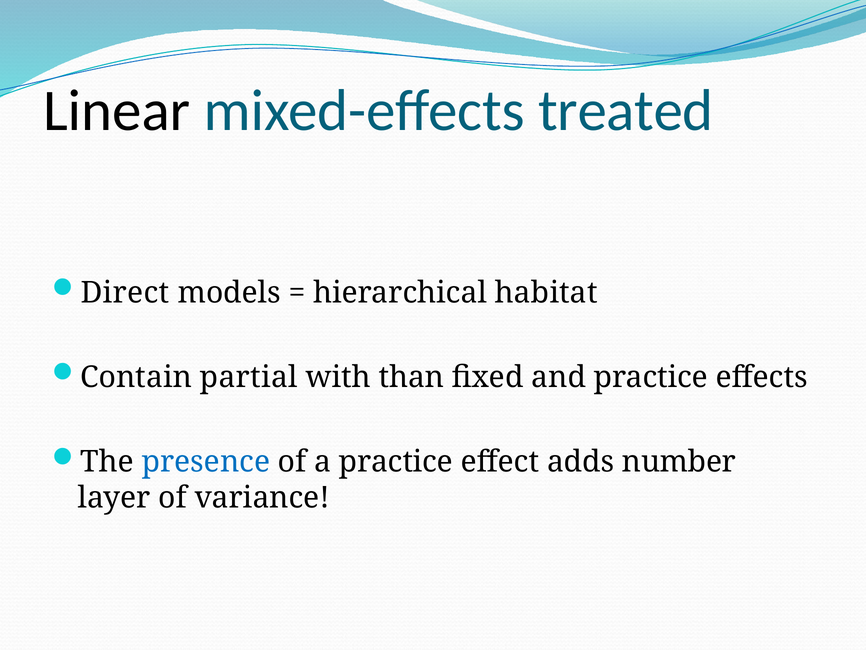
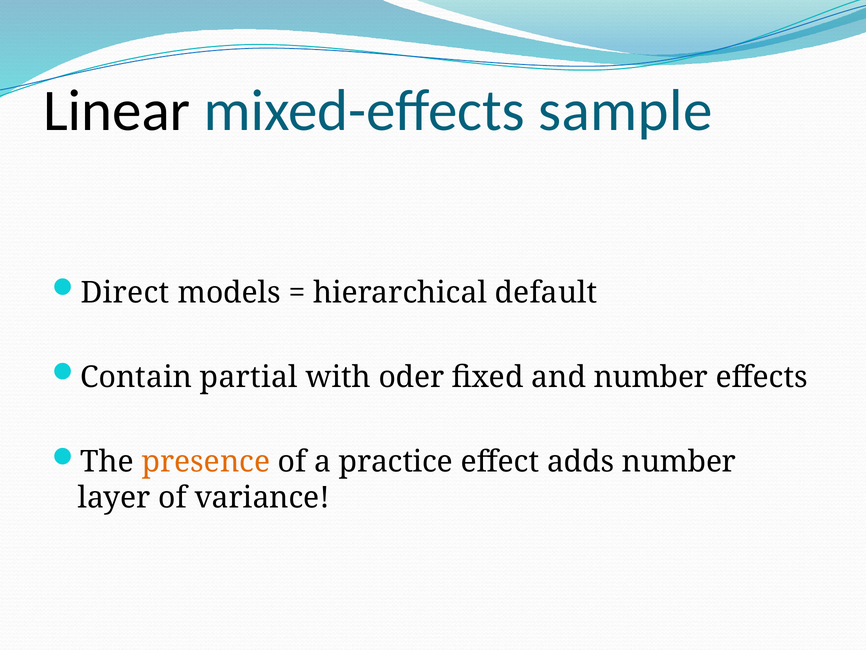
treated: treated -> sample
habitat: habitat -> default
than: than -> oder
and practice: practice -> number
presence colour: blue -> orange
